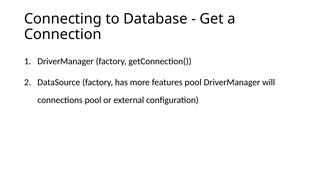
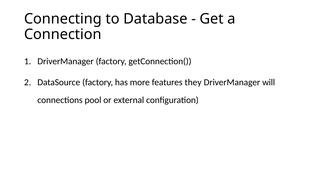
features pool: pool -> they
